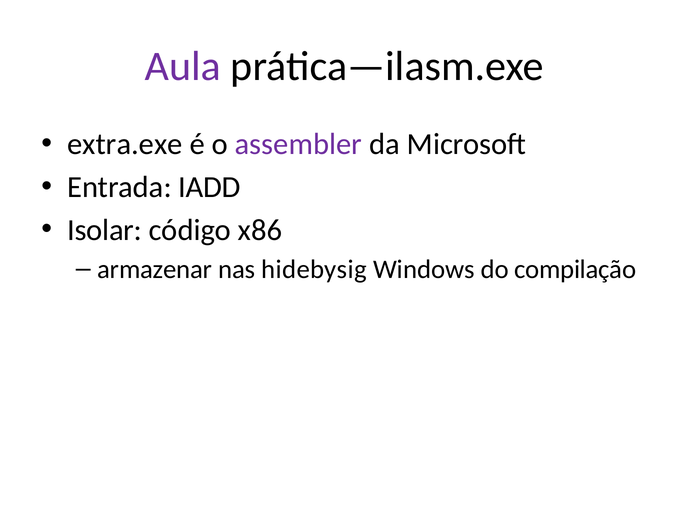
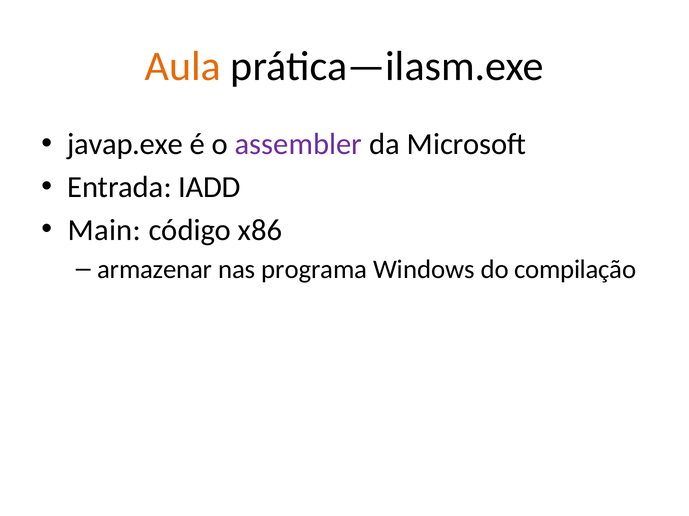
Aula colour: purple -> orange
extra.exe: extra.exe -> javap.exe
Isolar: Isolar -> Main
hidebysig: hidebysig -> programa
